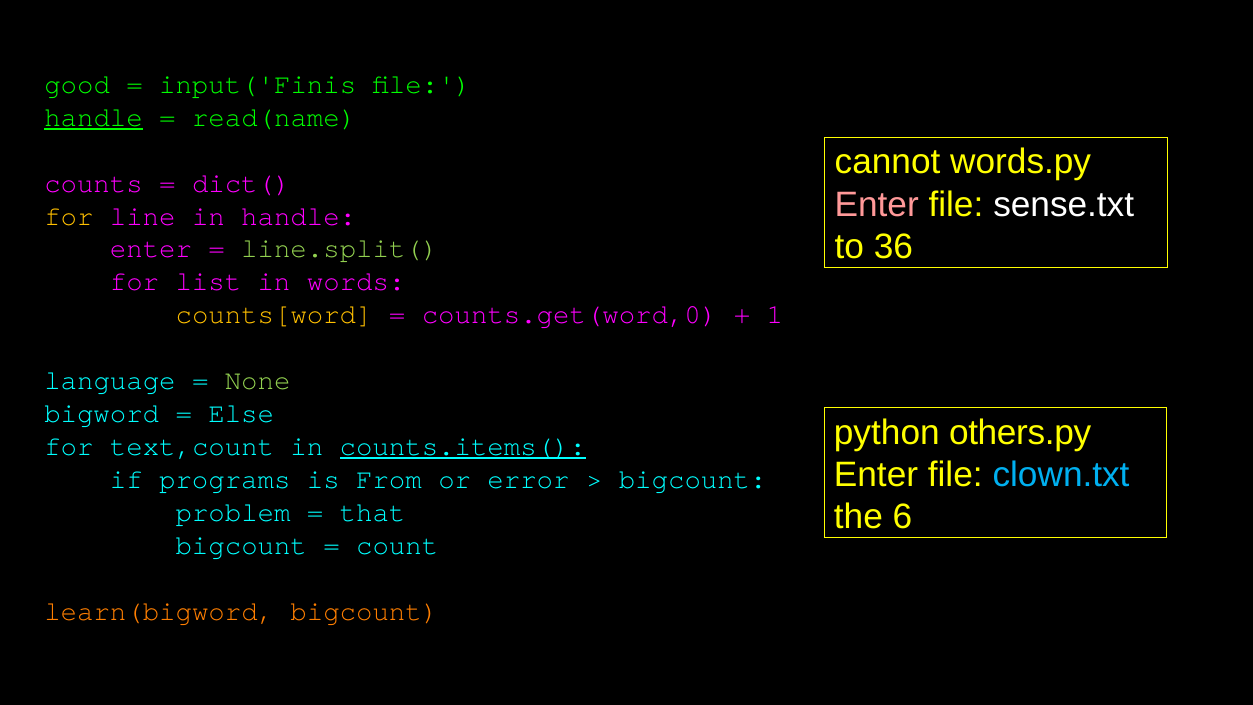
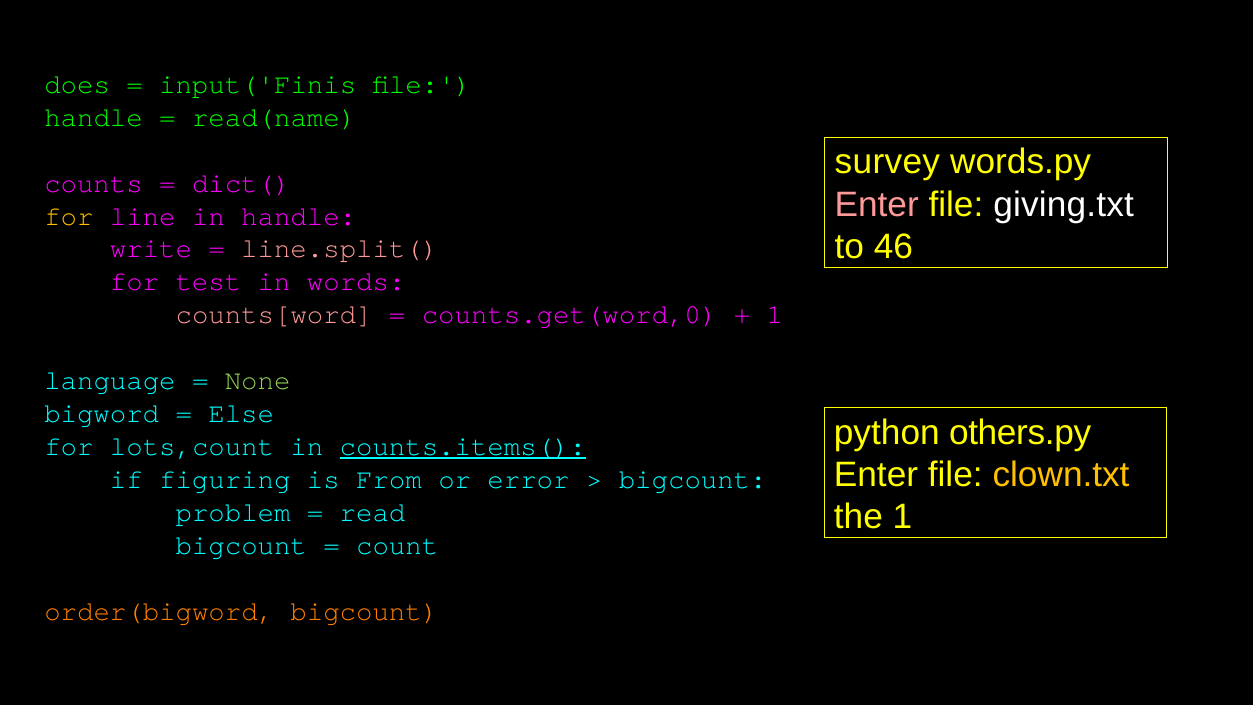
good: good -> does
handle at (94, 117) underline: present -> none
cannot: cannot -> survey
sense.txt: sense.txt -> giving.txt
36: 36 -> 46
enter at (151, 249): enter -> write
line.split( colour: light green -> pink
list: list -> test
counts[word colour: yellow -> pink
text,count: text,count -> lots,count
clown.txt colour: light blue -> yellow
programs: programs -> figuring
that: that -> read
the 6: 6 -> 1
learn(bigword: learn(bigword -> order(bigword
